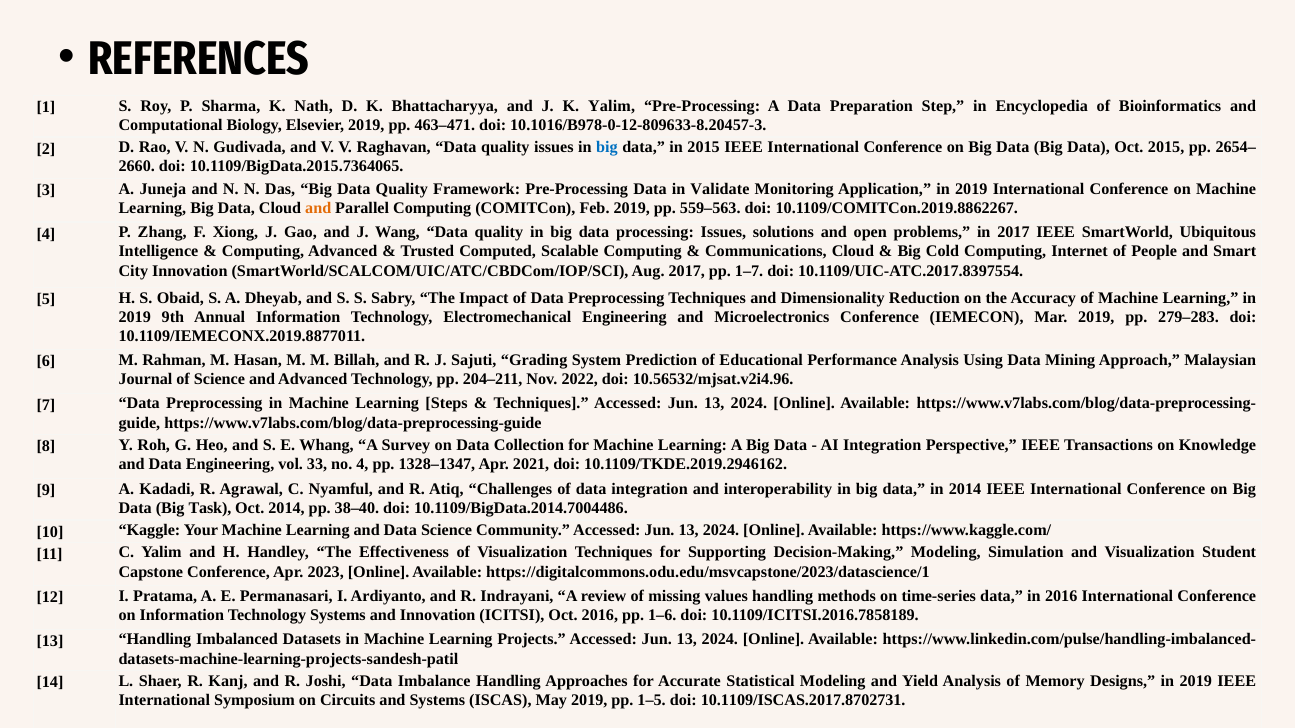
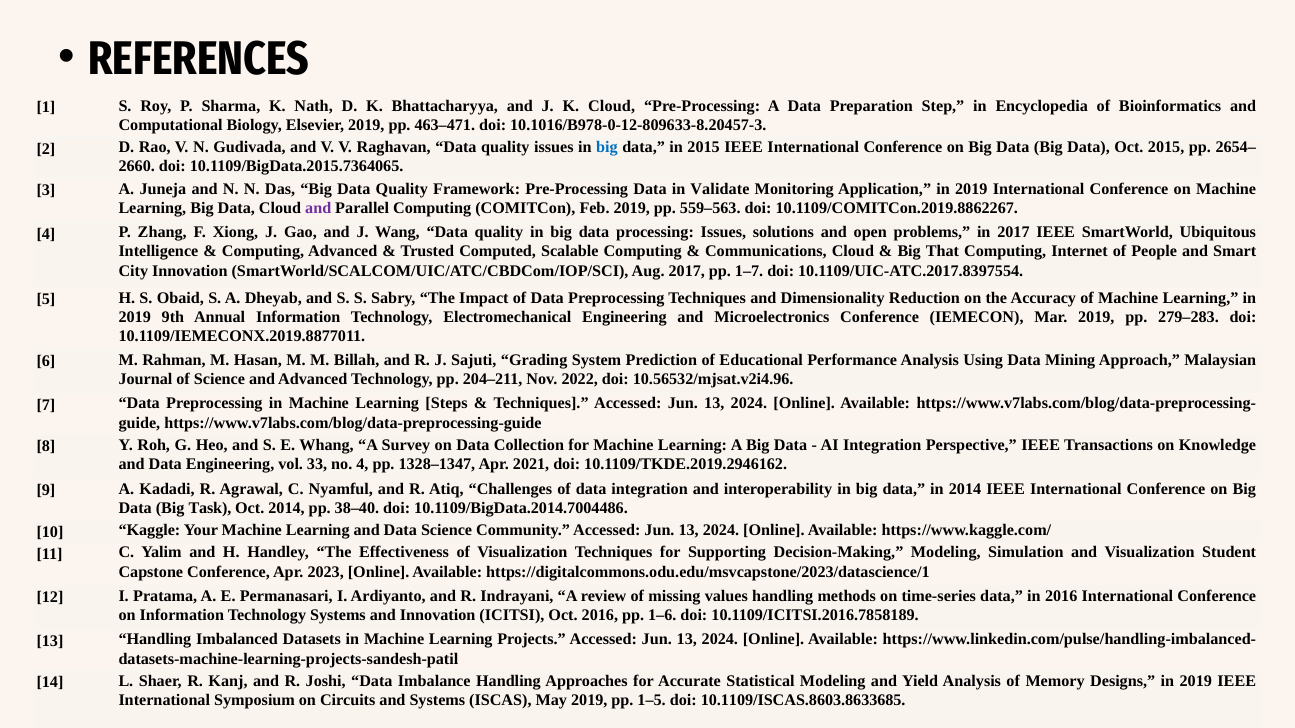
K Yalim: Yalim -> Cloud
and at (318, 208) colour: orange -> purple
Cold: Cold -> That
10.1109/ISCAS.2017.8702731: 10.1109/ISCAS.2017.8702731 -> 10.1109/ISCAS.8603.8633685
